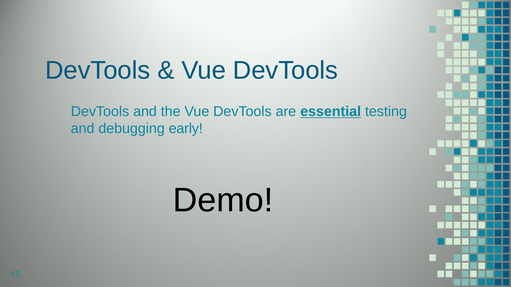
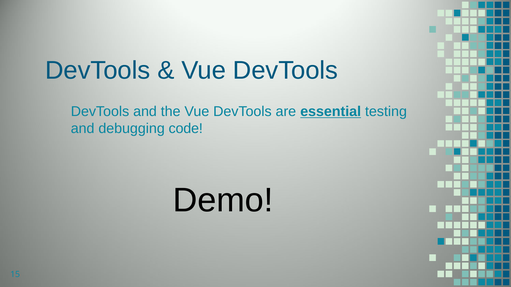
early: early -> code
